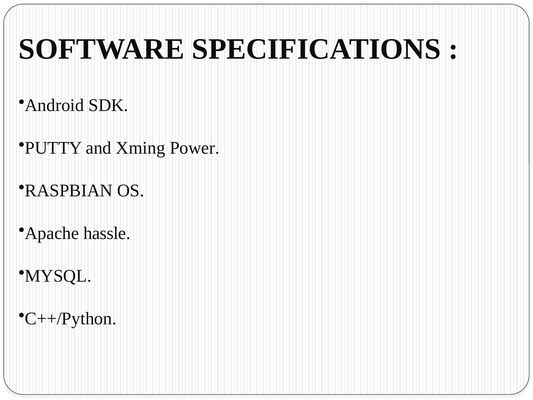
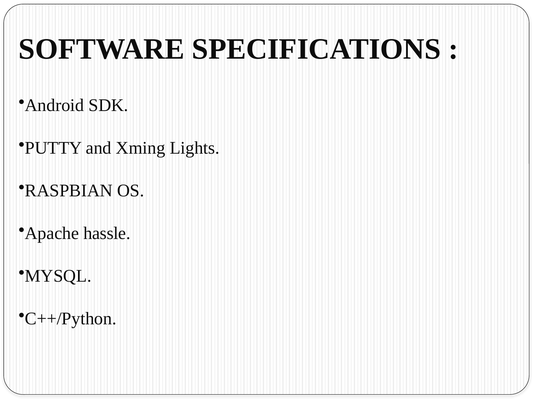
Power: Power -> Lights
